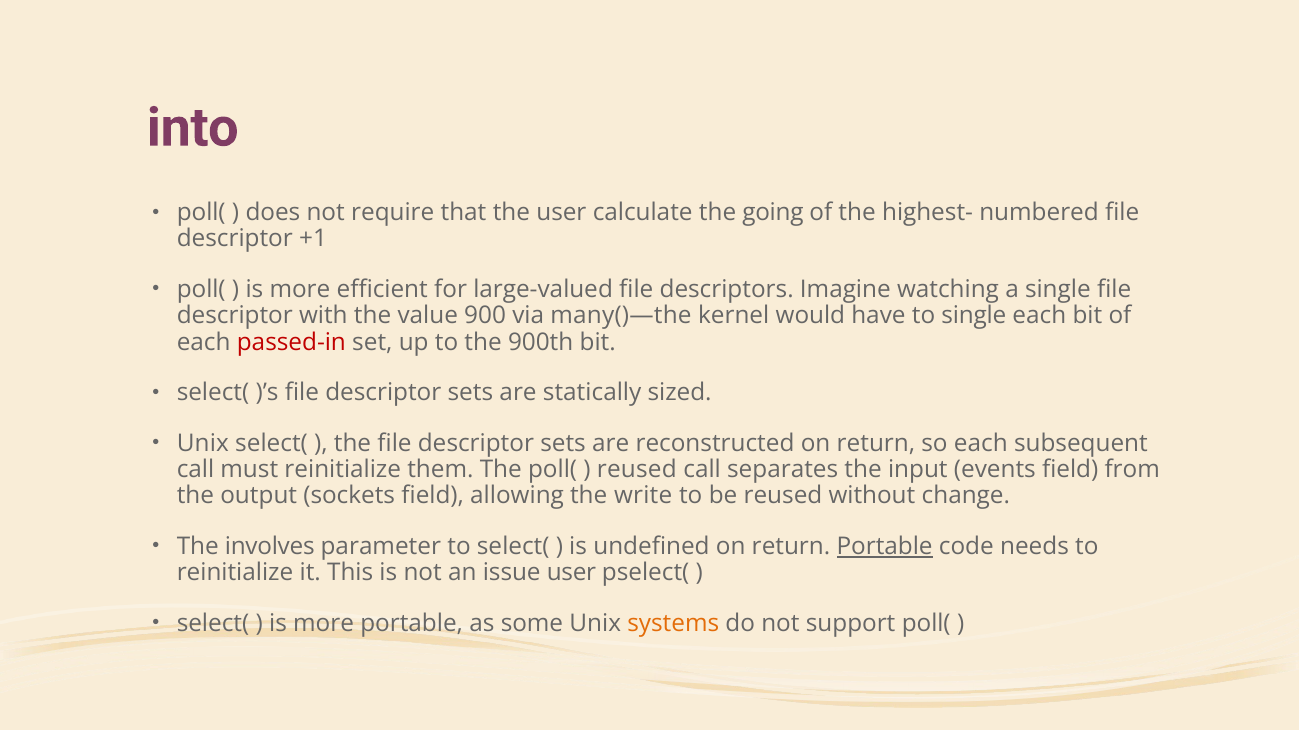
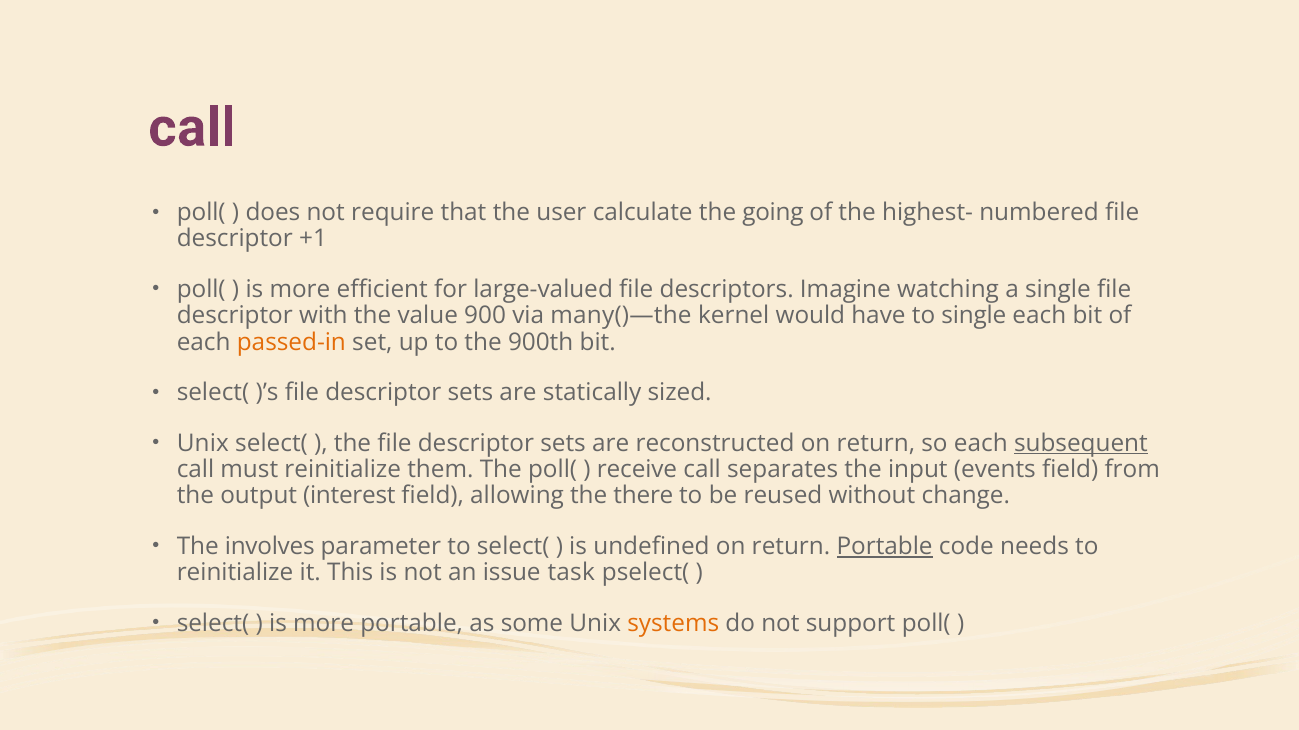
into at (193, 128): into -> call
passed-in colour: red -> orange
subsequent underline: none -> present
reused at (637, 470): reused -> receive
sockets: sockets -> interest
write: write -> there
issue user: user -> task
